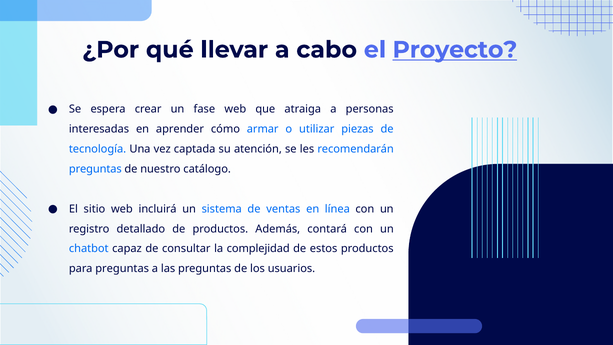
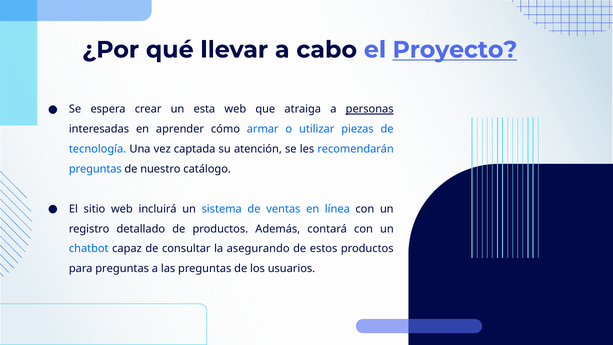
fase: fase -> esta
personas underline: none -> present
complejidad: complejidad -> asegurando
